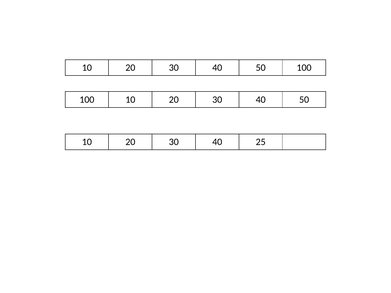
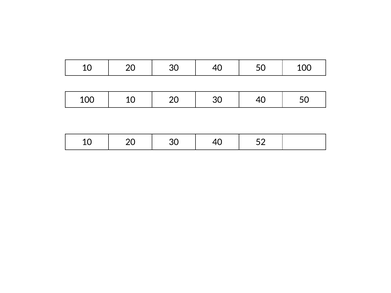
25: 25 -> 52
